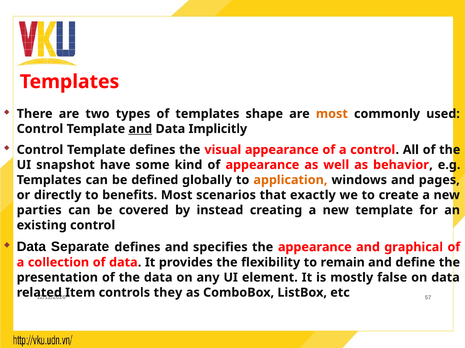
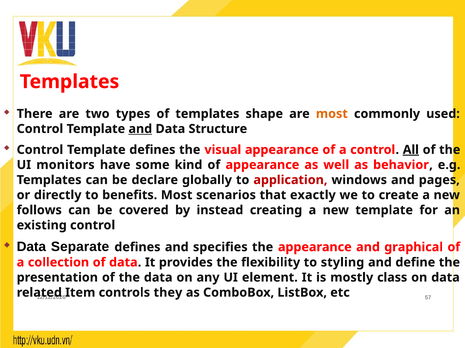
Implicitly: Implicitly -> Structure
All underline: none -> present
snapshot: snapshot -> monitors
defined: defined -> declare
application colour: orange -> red
parties: parties -> follows
remain: remain -> styling
false: false -> class
